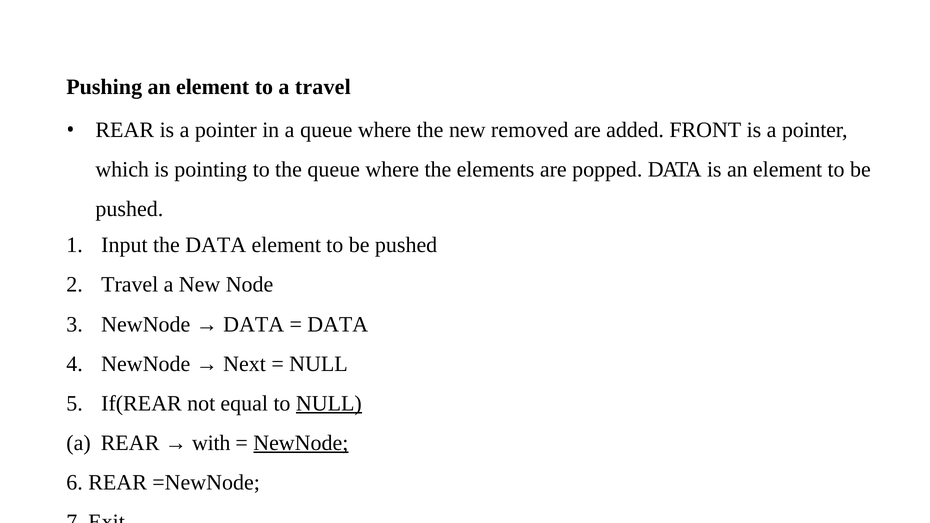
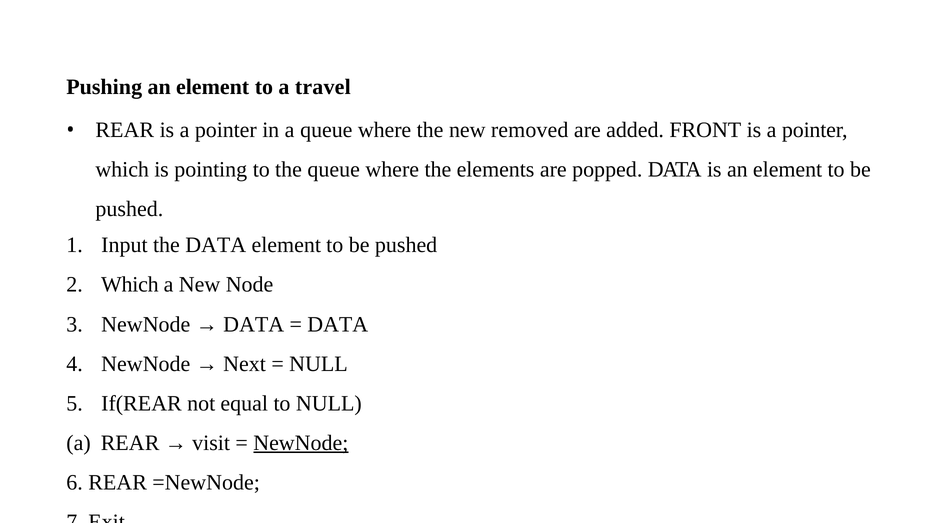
Travel at (130, 285): Travel -> Which
NULL at (329, 403) underline: present -> none
with: with -> visit
